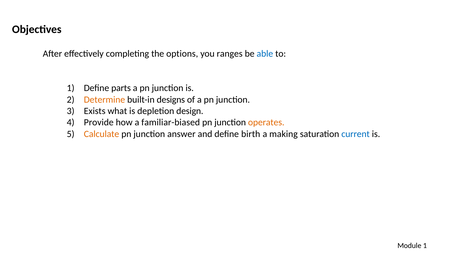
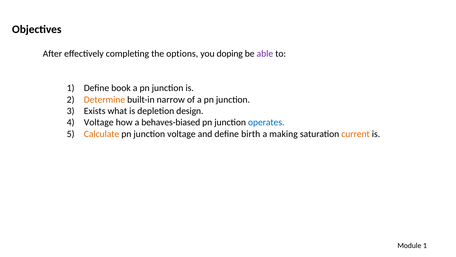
ranges: ranges -> doping
able colour: blue -> purple
parts: parts -> book
designs: designs -> narrow
Provide at (99, 122): Provide -> Voltage
familiar-biased: familiar-biased -> behaves-biased
operates colour: orange -> blue
junction answer: answer -> voltage
current colour: blue -> orange
